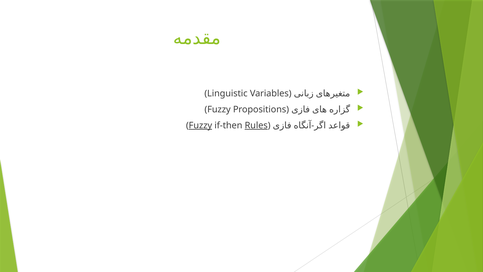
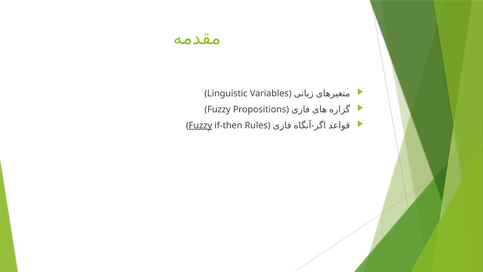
Rules underline: present -> none
